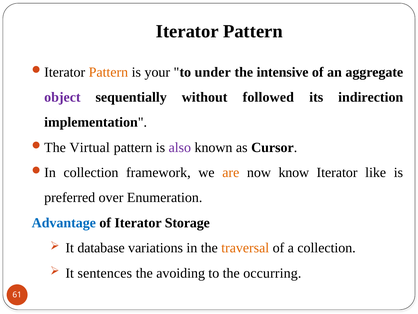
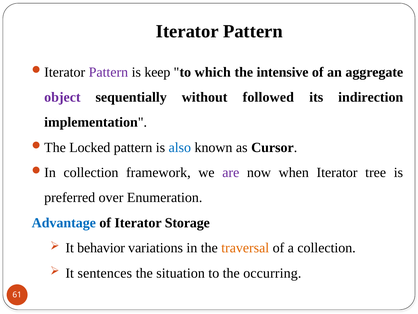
Pattern at (108, 72) colour: orange -> purple
your: your -> keep
under: under -> which
Virtual: Virtual -> Locked
also colour: purple -> blue
are colour: orange -> purple
know: know -> when
like: like -> tree
database: database -> behavior
avoiding: avoiding -> situation
